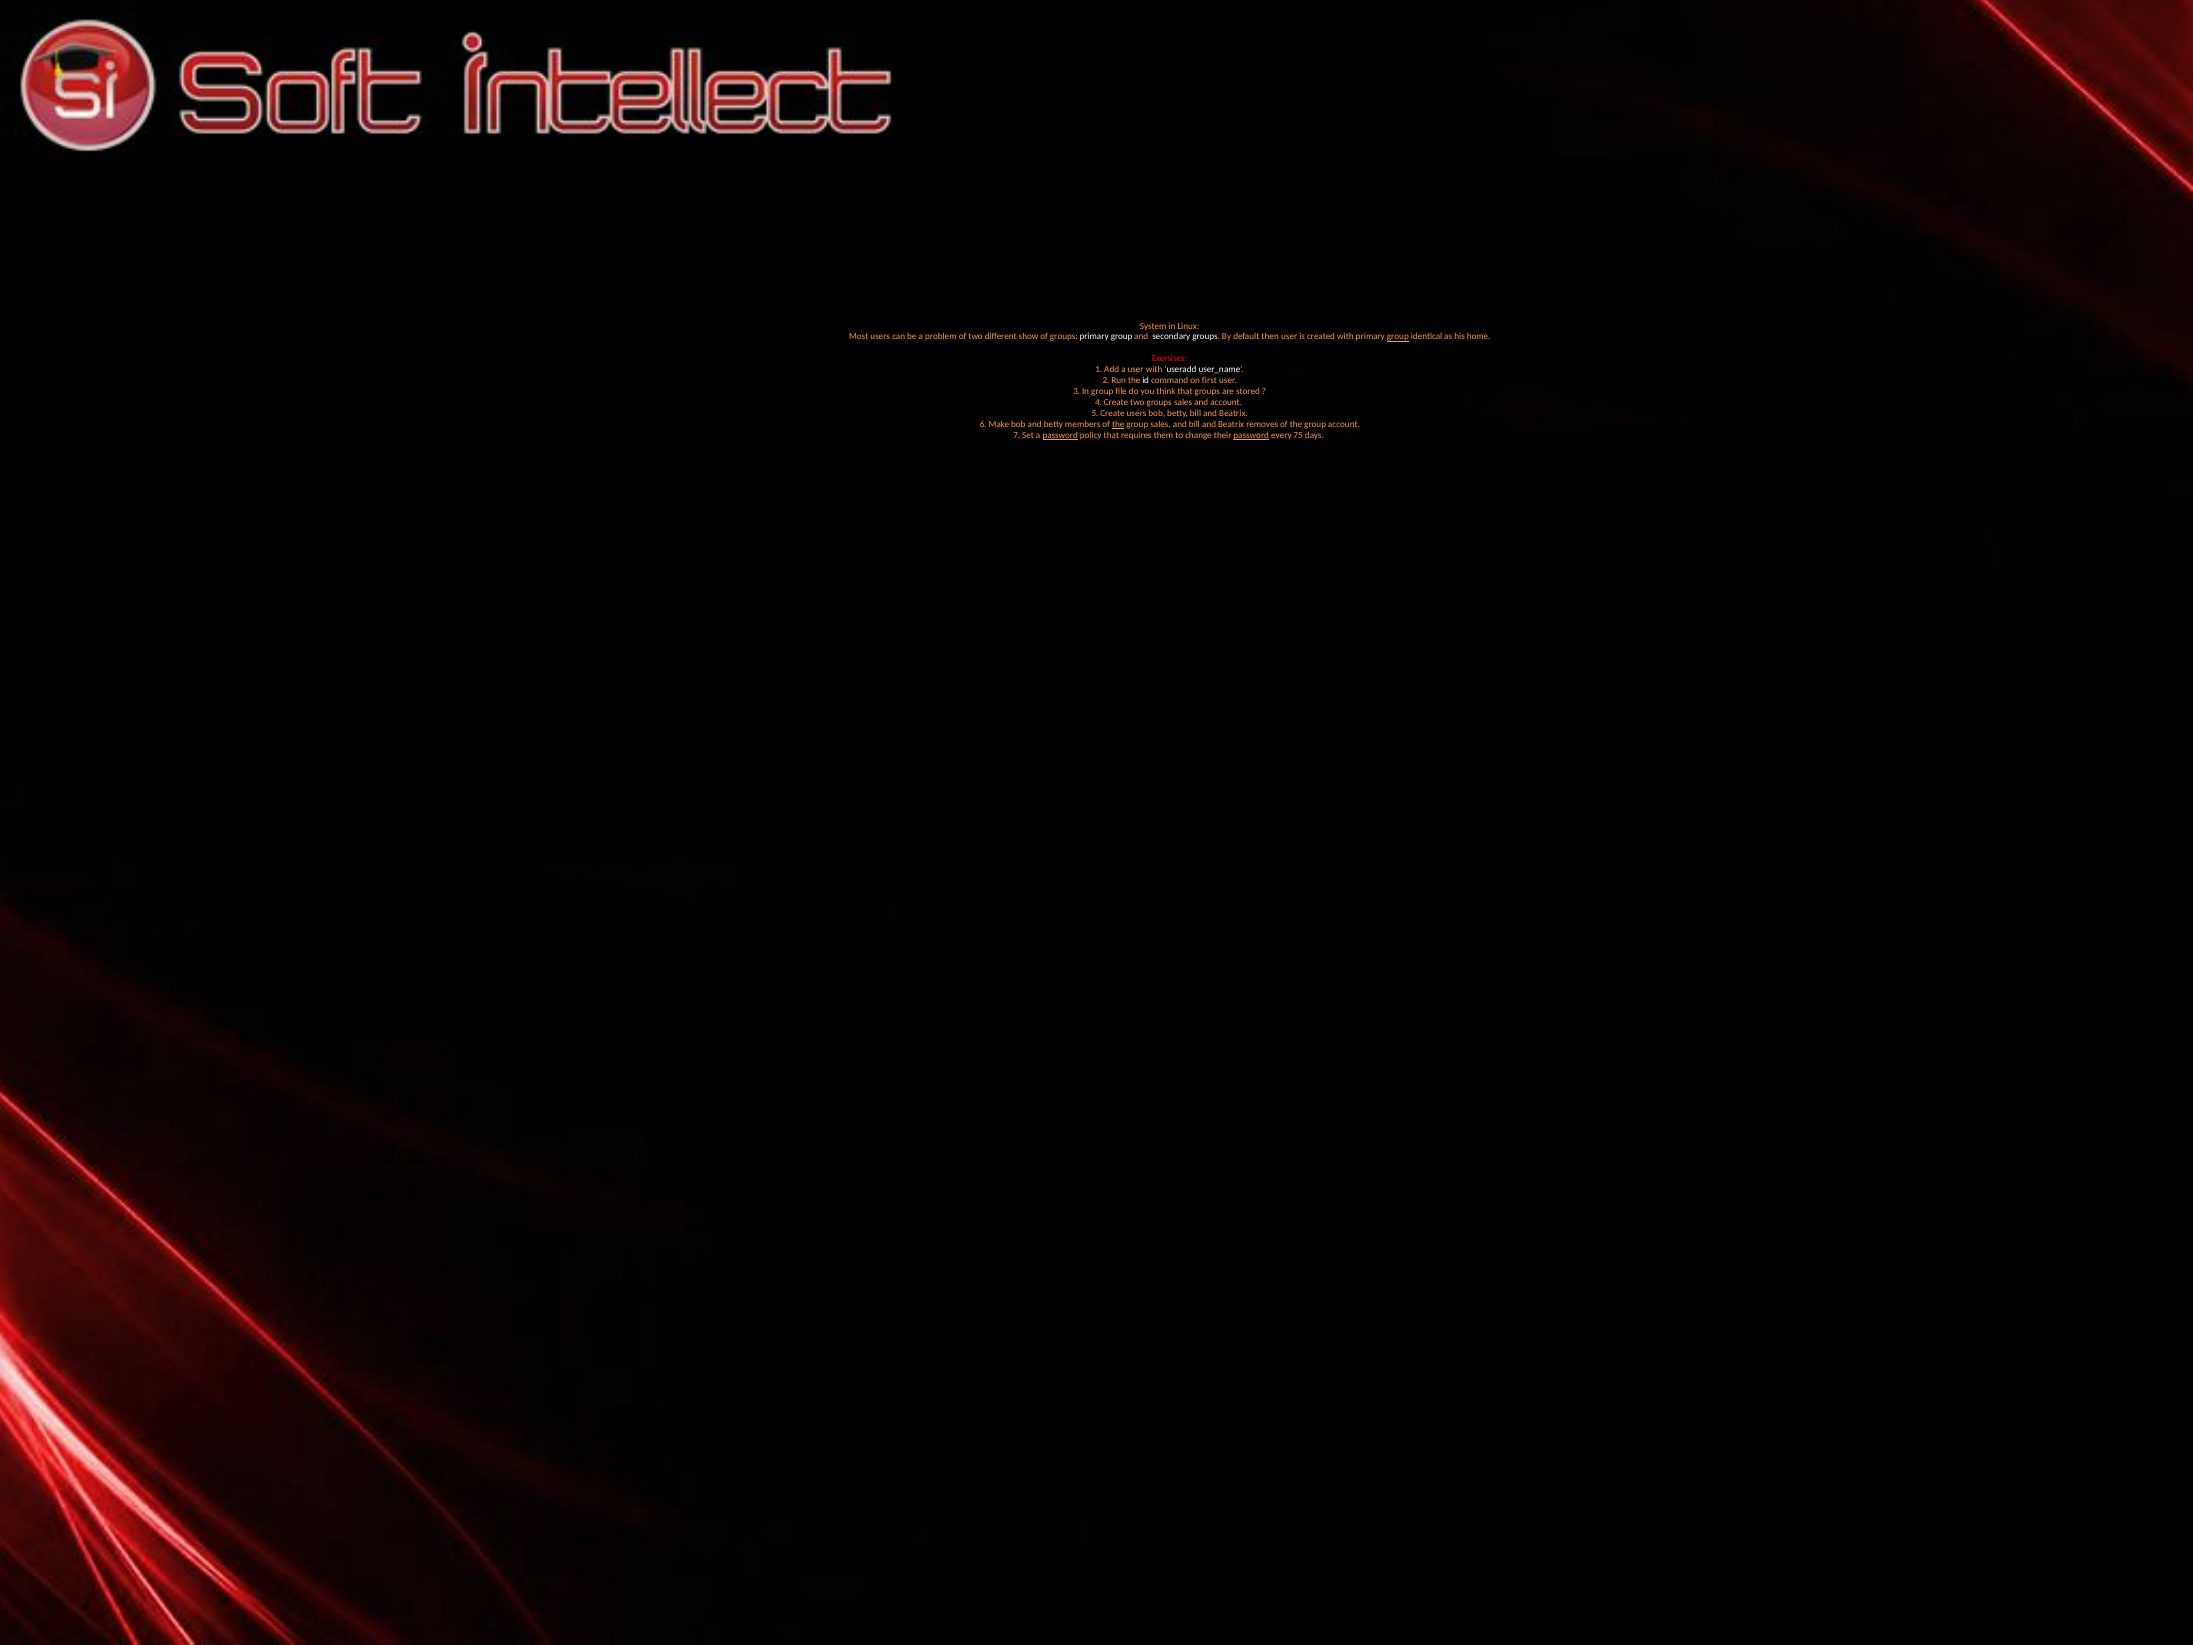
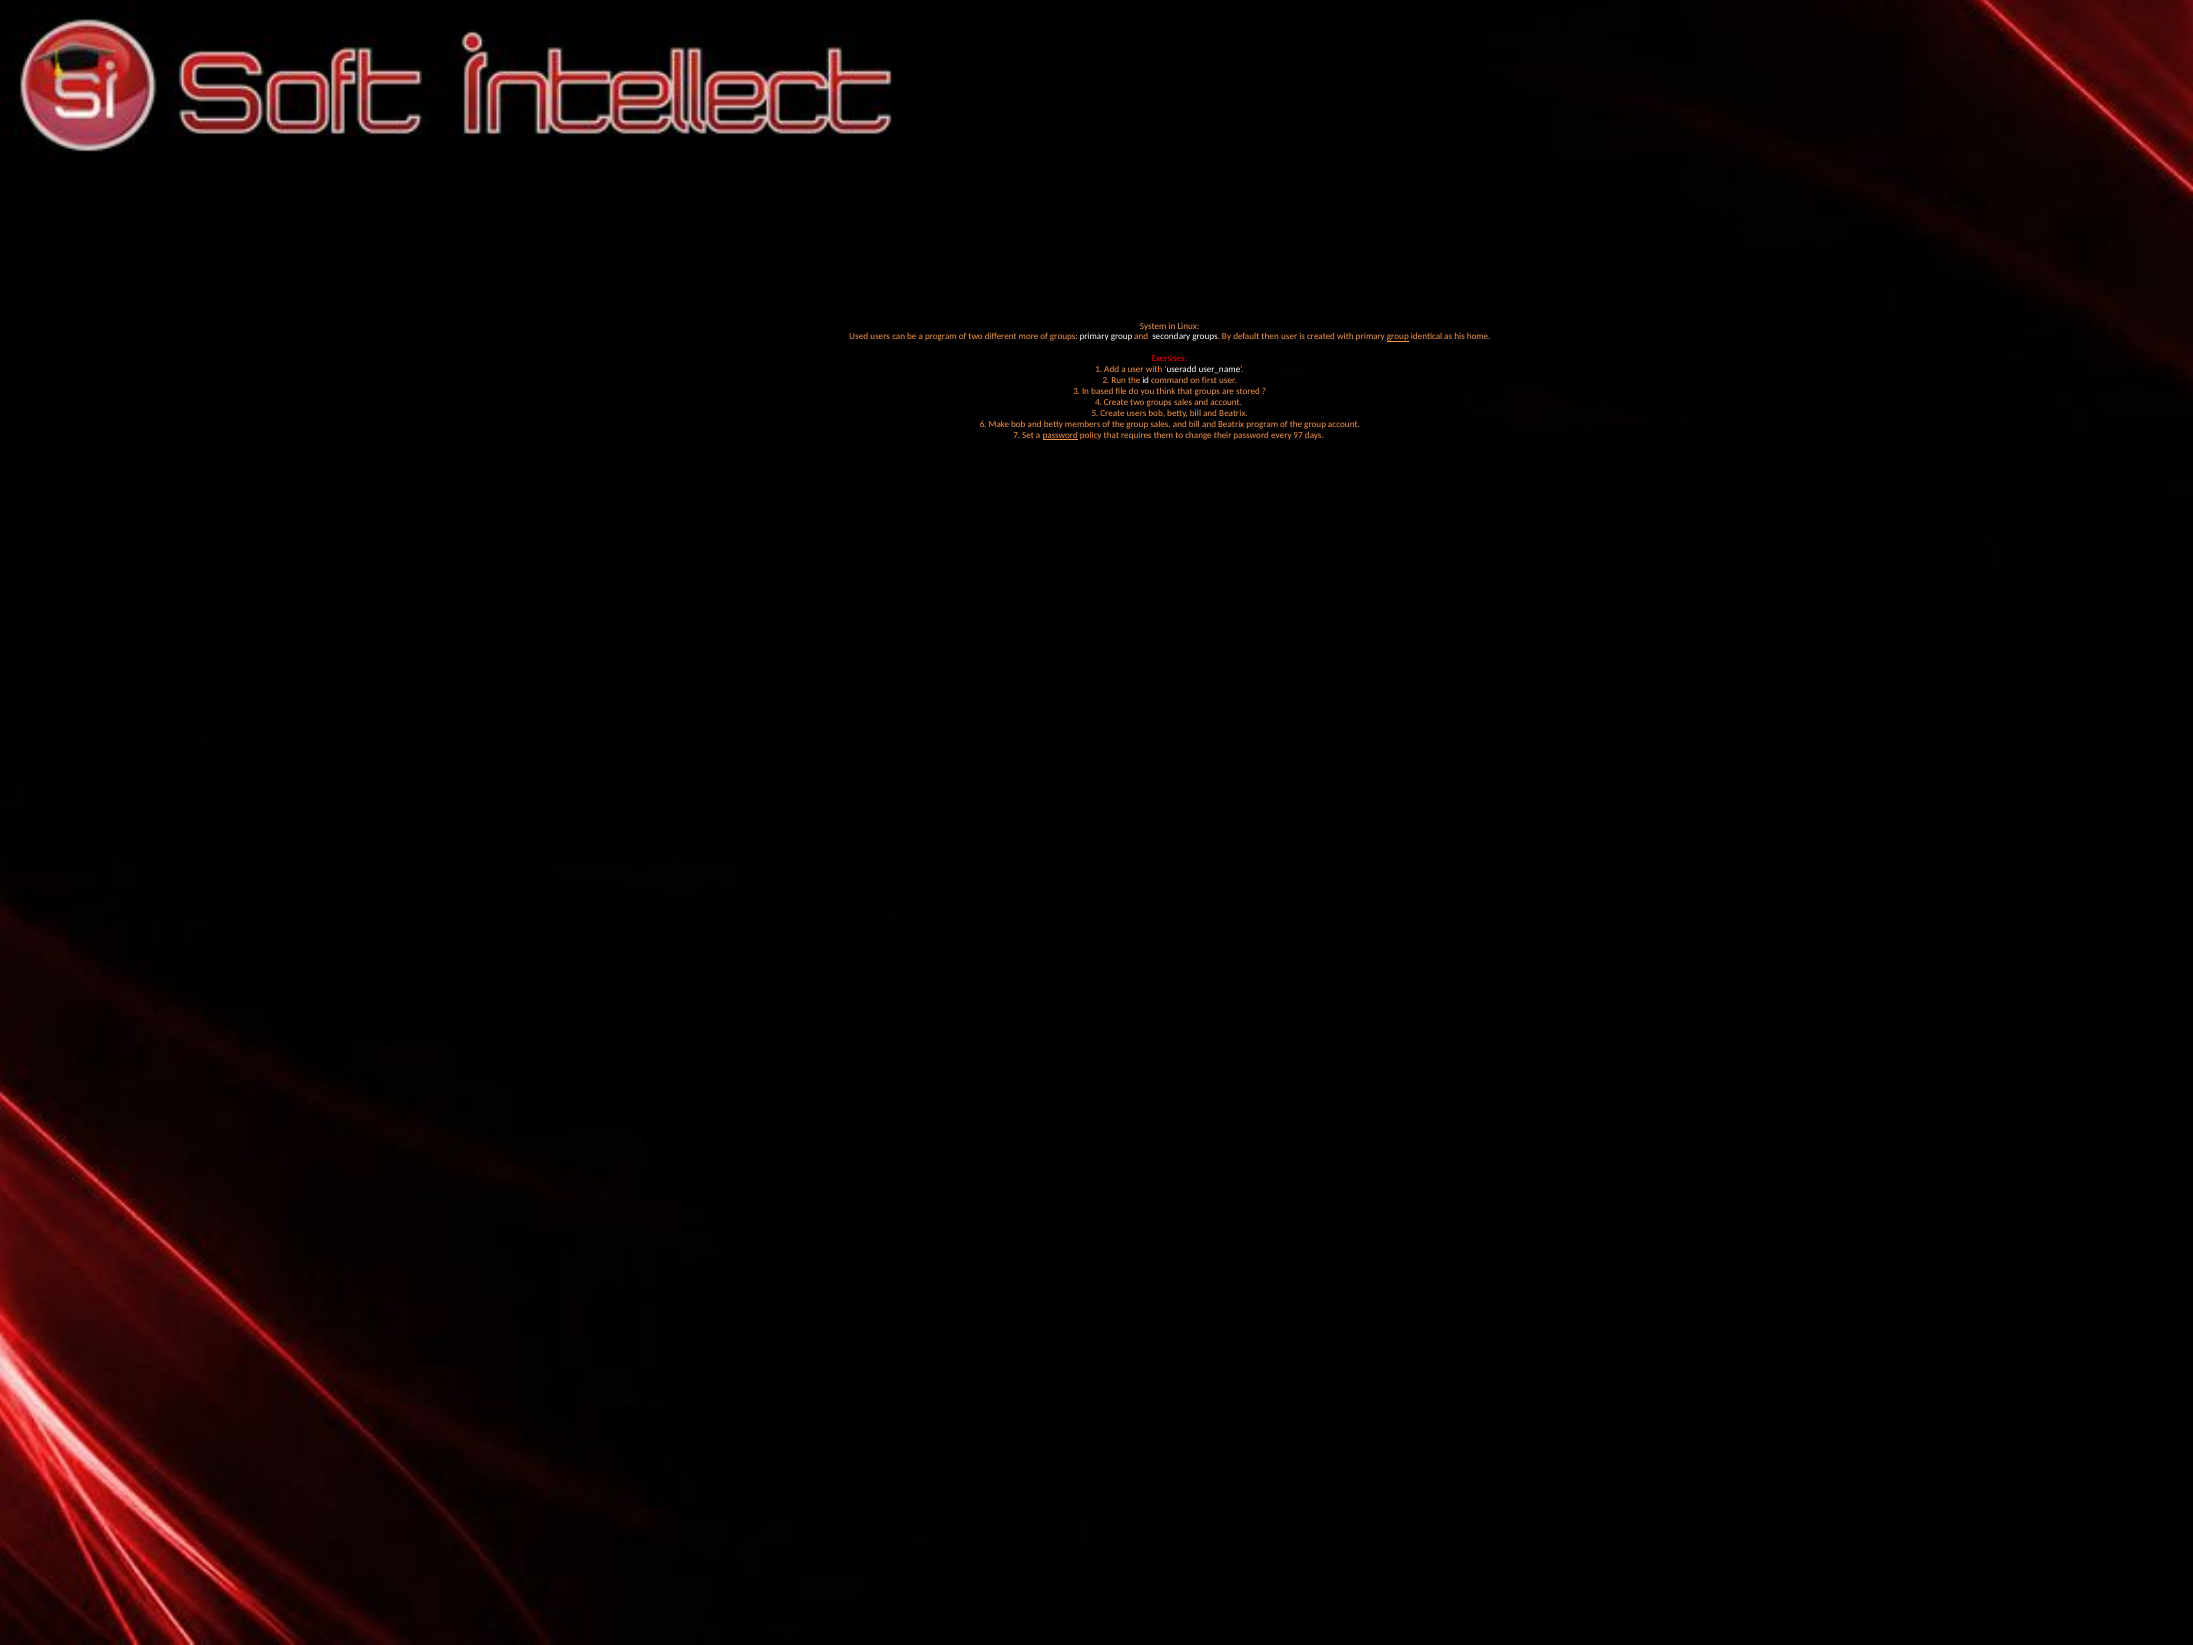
Most: Most -> Used
a problem: problem -> program
show: show -> more
In group: group -> based
the at (1118, 425) underline: present -> none
Beatrix removes: removes -> program
password at (1251, 436) underline: present -> none
75: 75 -> 97
